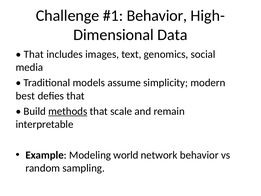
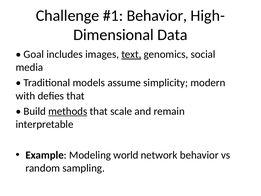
That at (34, 54): That -> Goal
text underline: none -> present
best: best -> with
